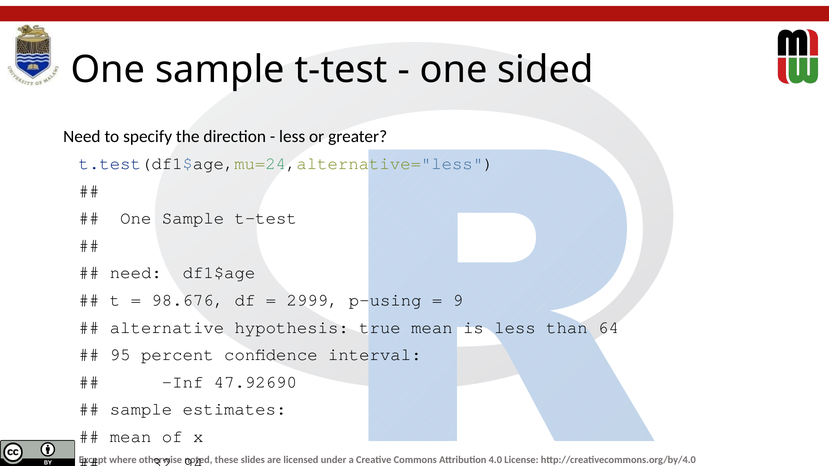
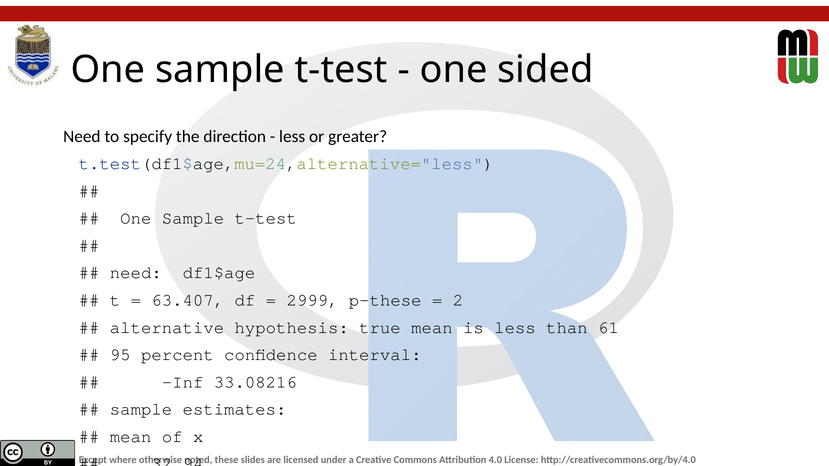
98.676: 98.676 -> 63.407
p-using: p-using -> p-these
9: 9 -> 2
64: 64 -> 61
47.92690: 47.92690 -> 33.08216
